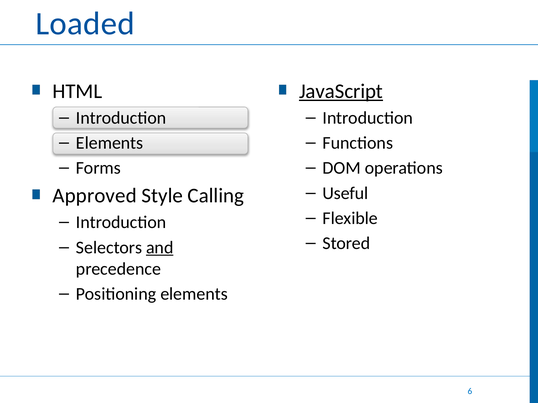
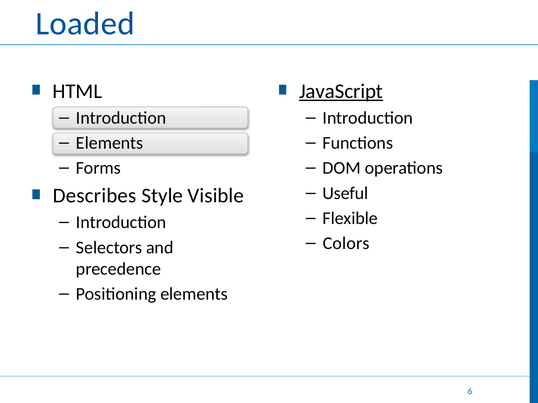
Approved: Approved -> Describes
Calling: Calling -> Visible
Stored: Stored -> Colors
and underline: present -> none
